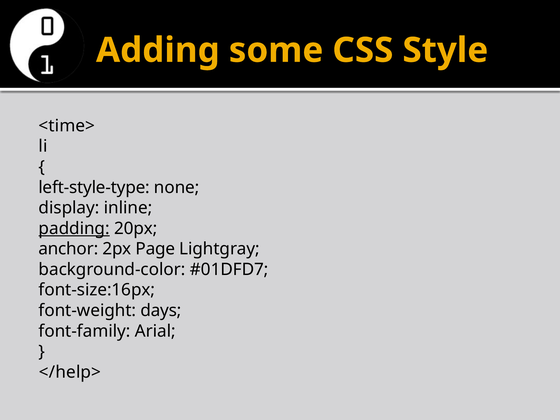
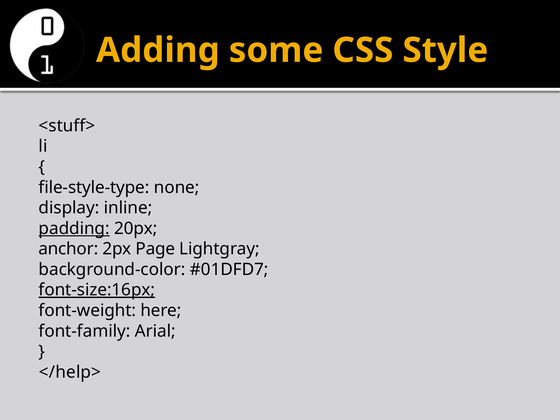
<time>: <time> -> <stuff>
left-style-type: left-style-type -> file-style-type
font-size:16px underline: none -> present
days: days -> here
